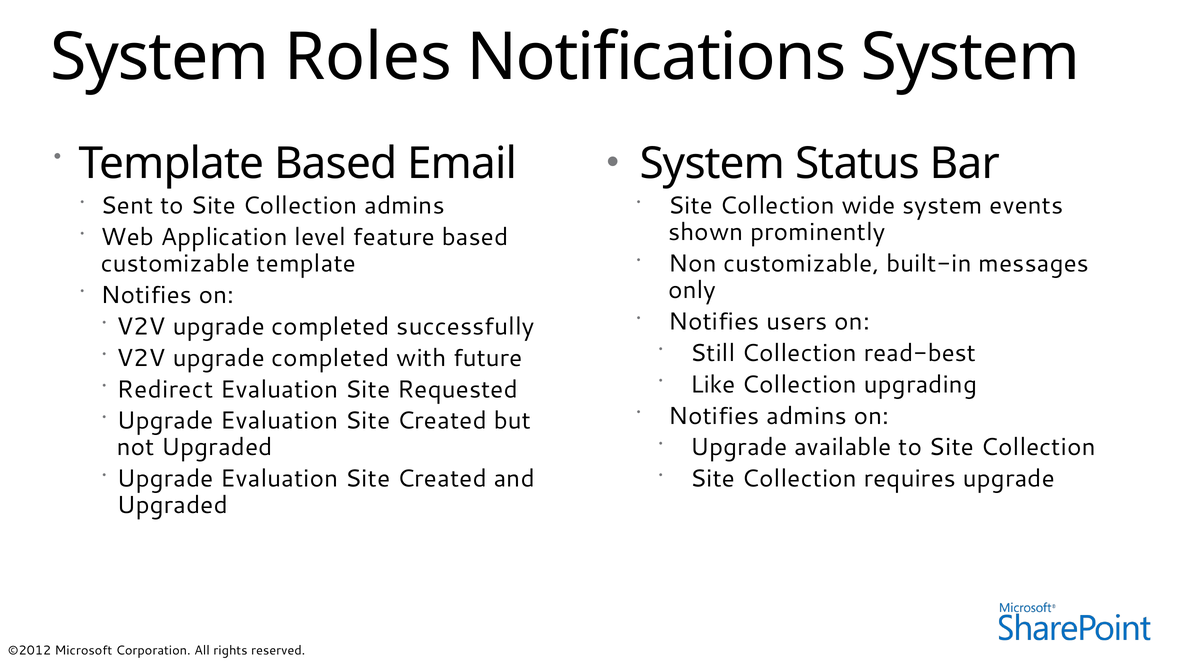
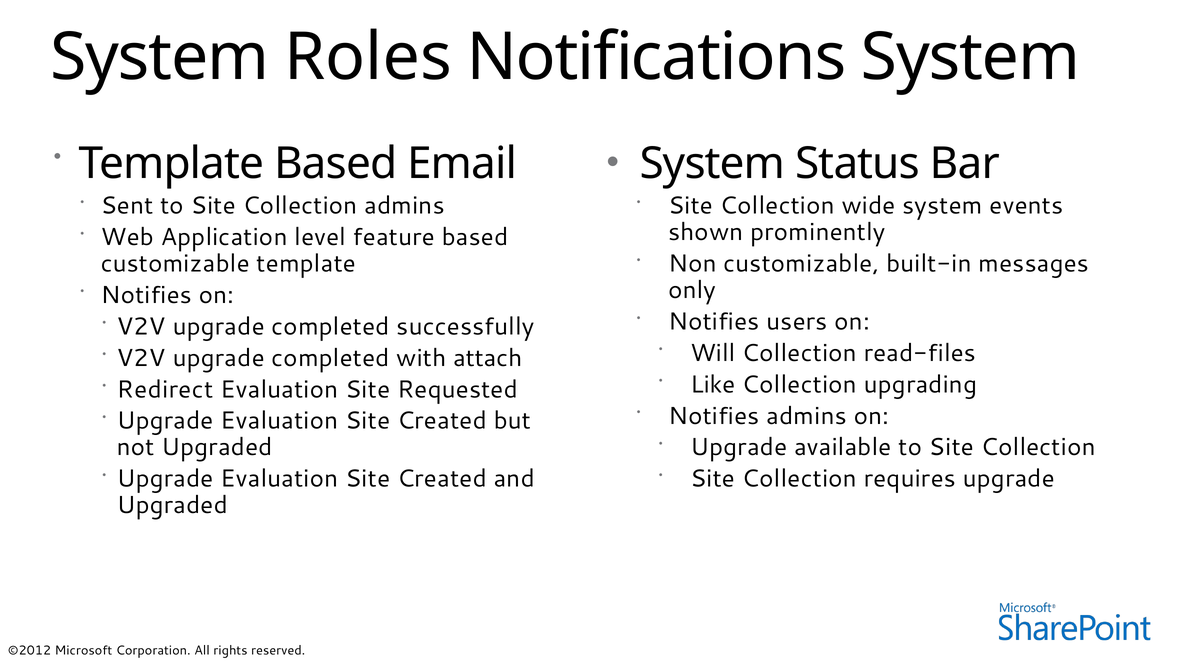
Still: Still -> Will
read-best: read-best -> read-files
future: future -> attach
